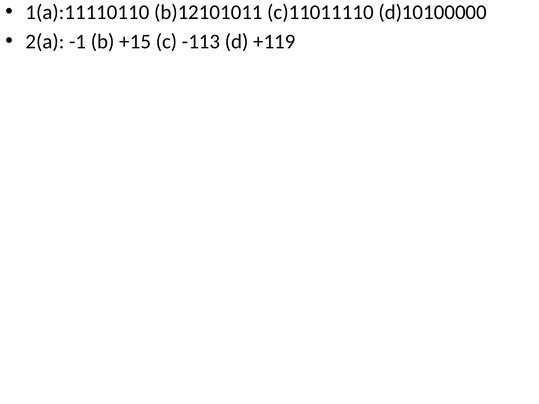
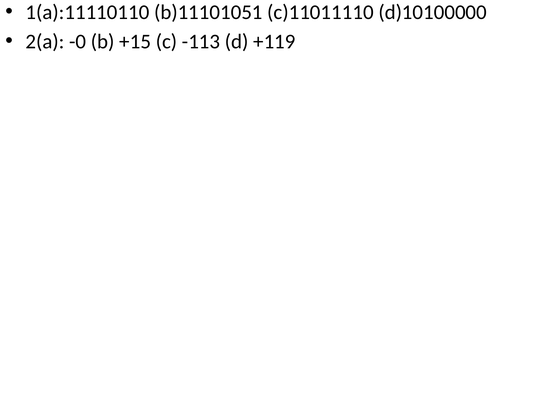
b)12101011: b)12101011 -> b)11101051
-1: -1 -> -0
